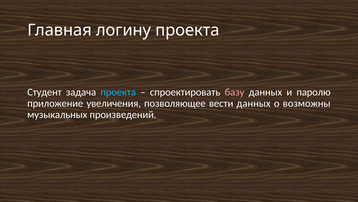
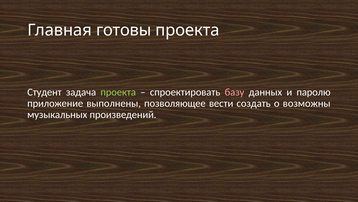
логину: логину -> готовы
проекта at (118, 92) colour: light blue -> light green
увеличения: увеличения -> выполнены
вести данных: данных -> создать
